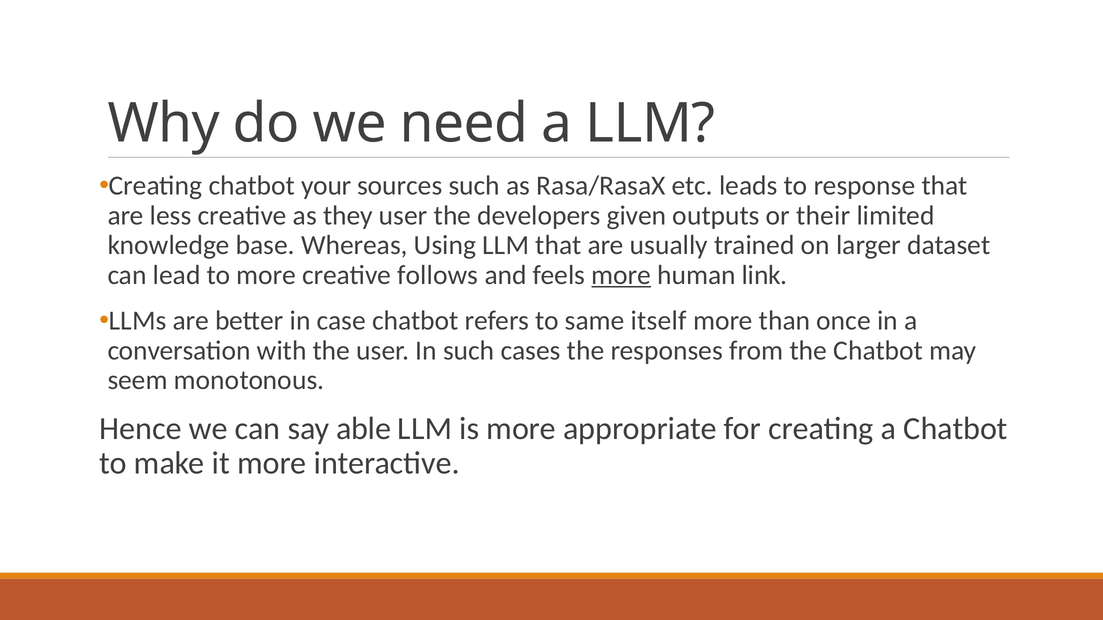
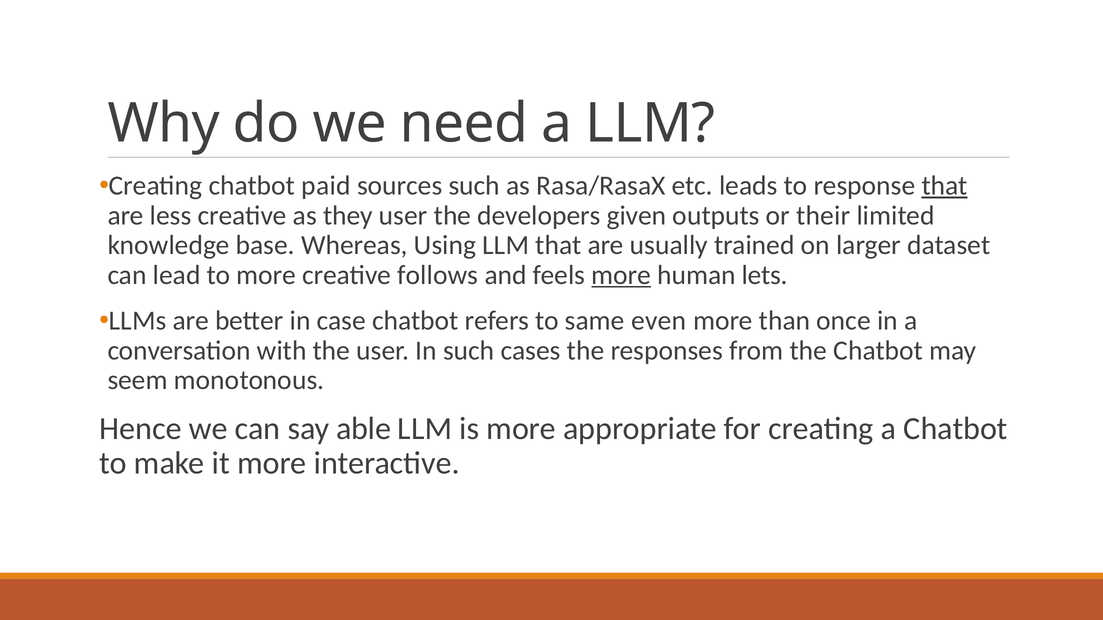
your: your -> paid
that at (945, 186) underline: none -> present
link: link -> lets
itself: itself -> even
